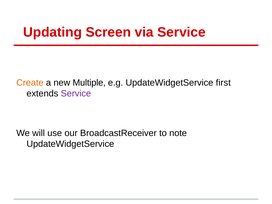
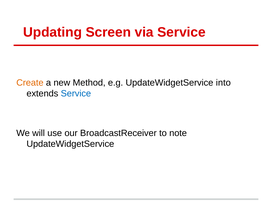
Multiple: Multiple -> Method
first: first -> into
Service at (76, 94) colour: purple -> blue
